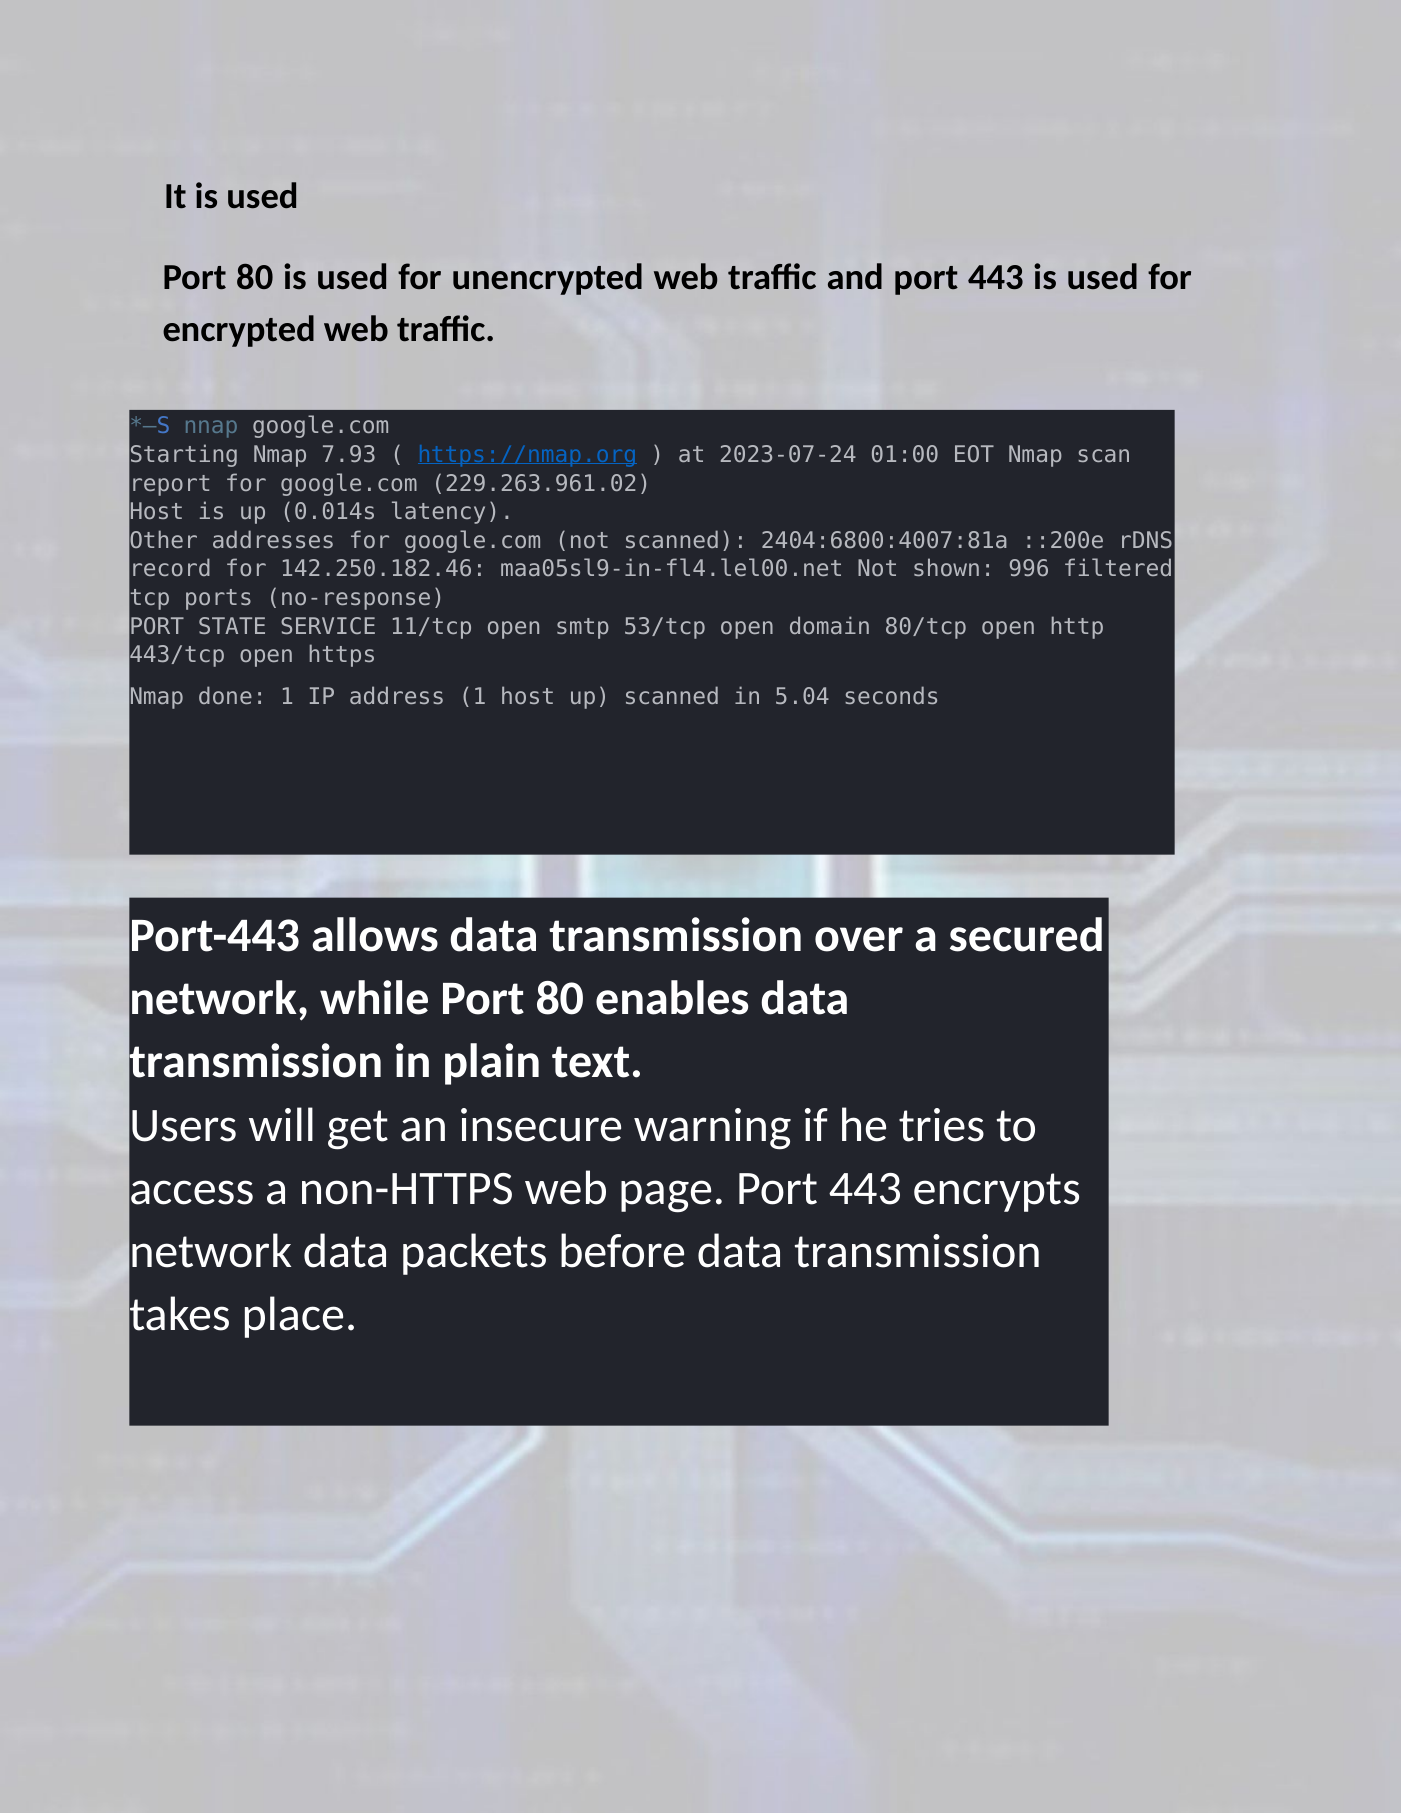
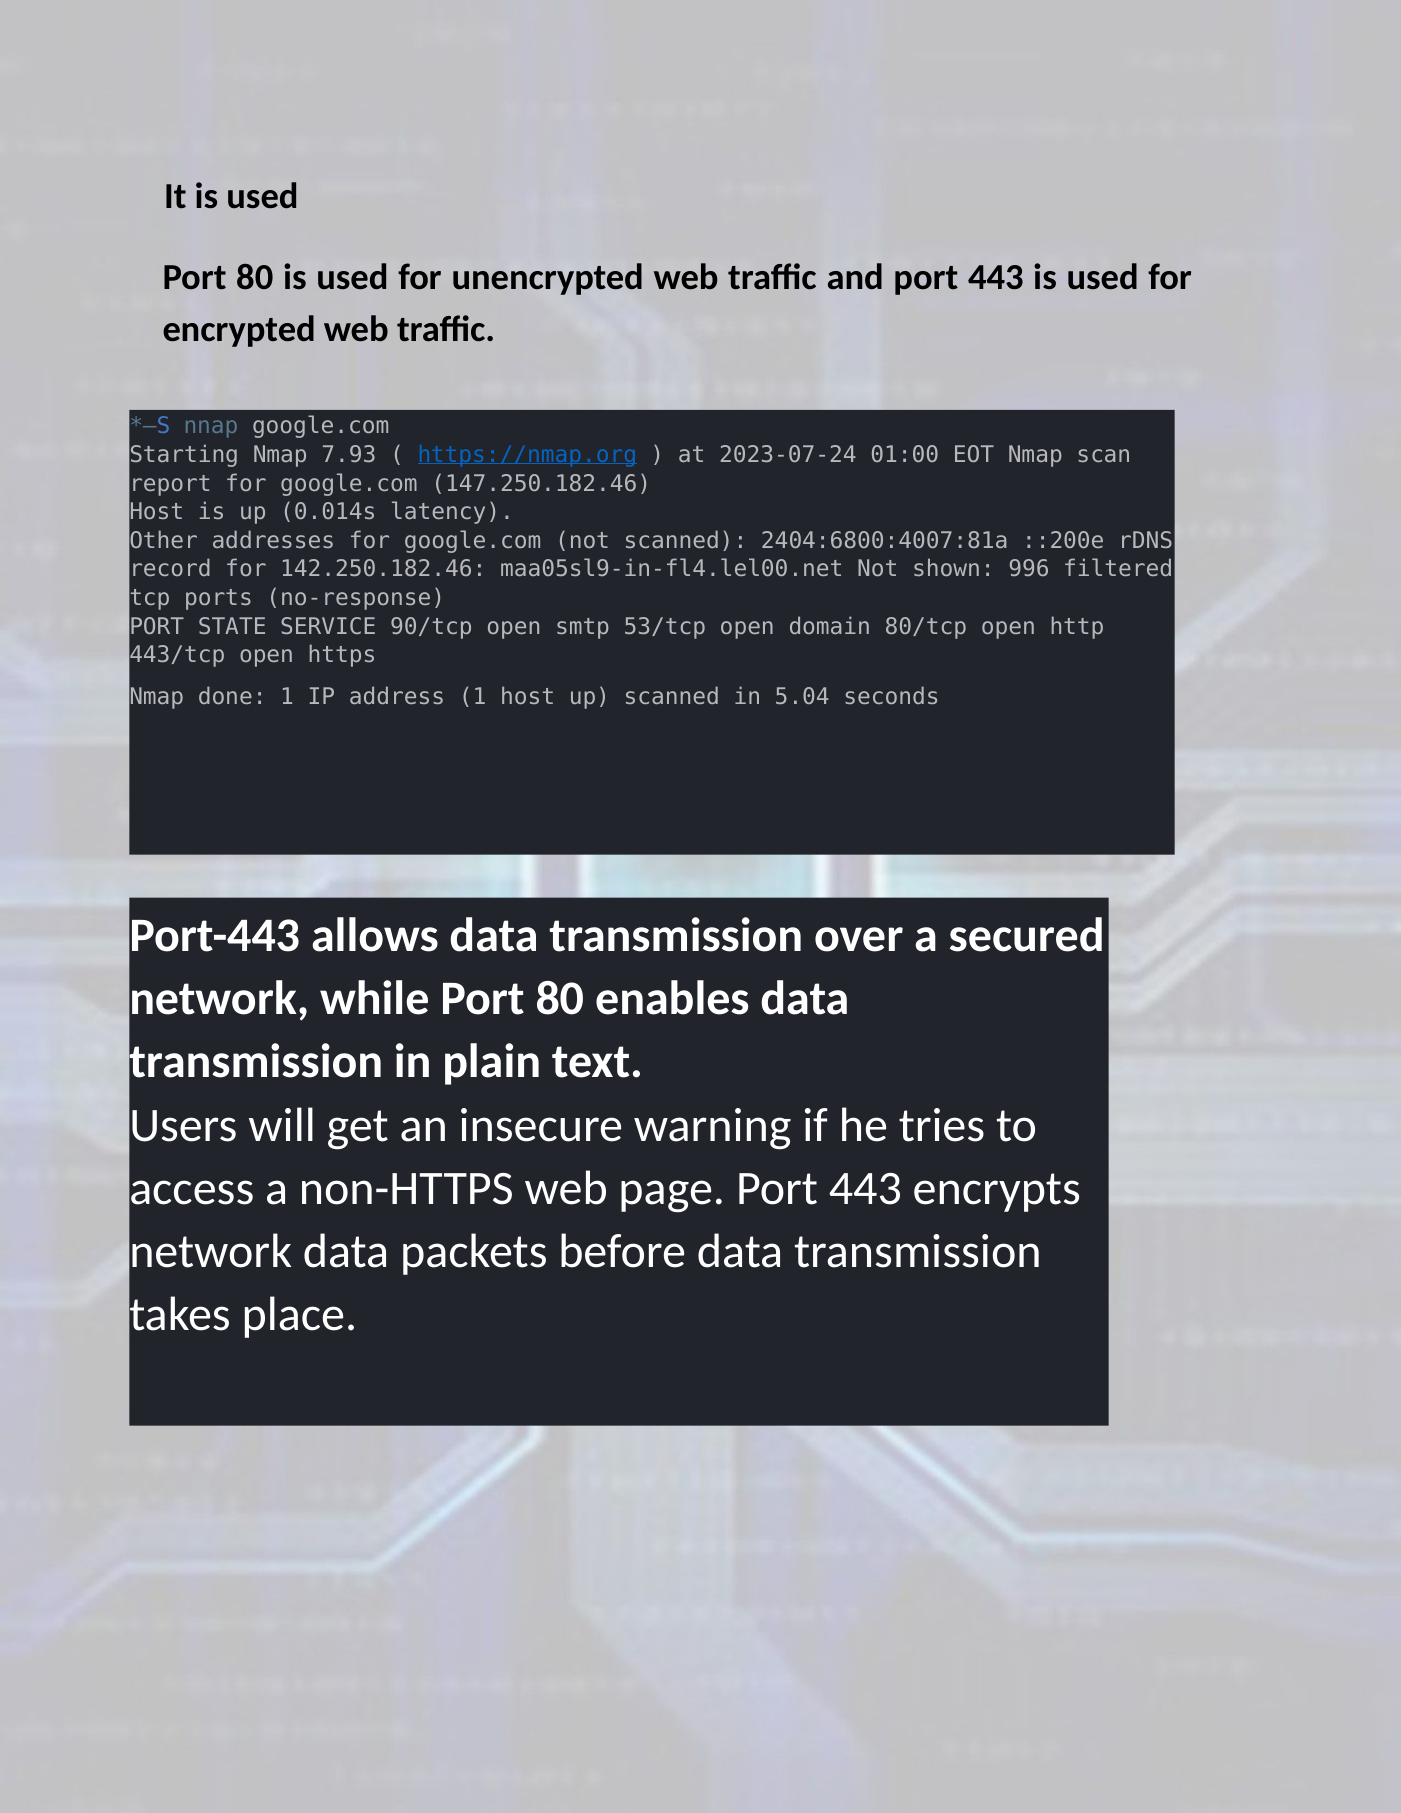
229.263.961.02: 229.263.961.02 -> 147.250.182.46
11/tcp: 11/tcp -> 90/tcp
